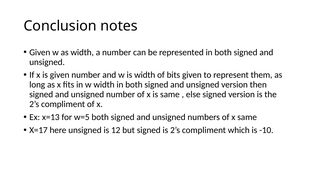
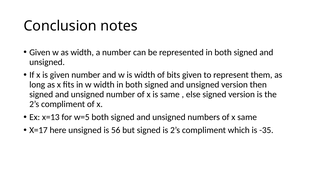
12: 12 -> 56
-10: -10 -> -35
